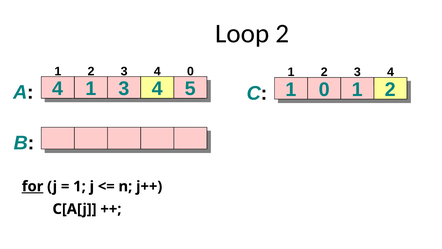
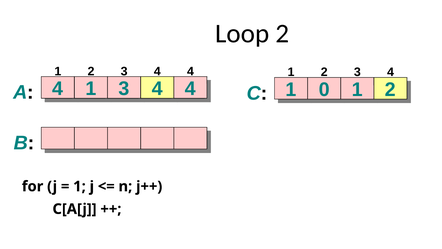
2 3 4 0: 0 -> 4
1 3 4 5: 5 -> 4
for underline: present -> none
